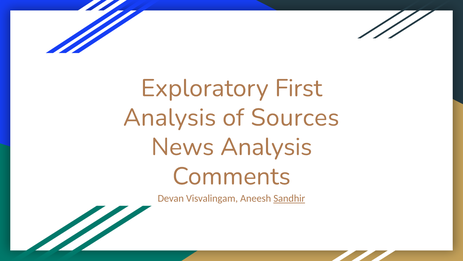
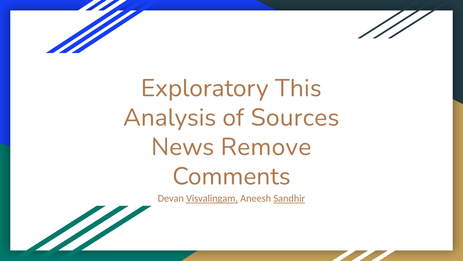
First: First -> This
News Analysis: Analysis -> Remove
Visvalingam underline: none -> present
